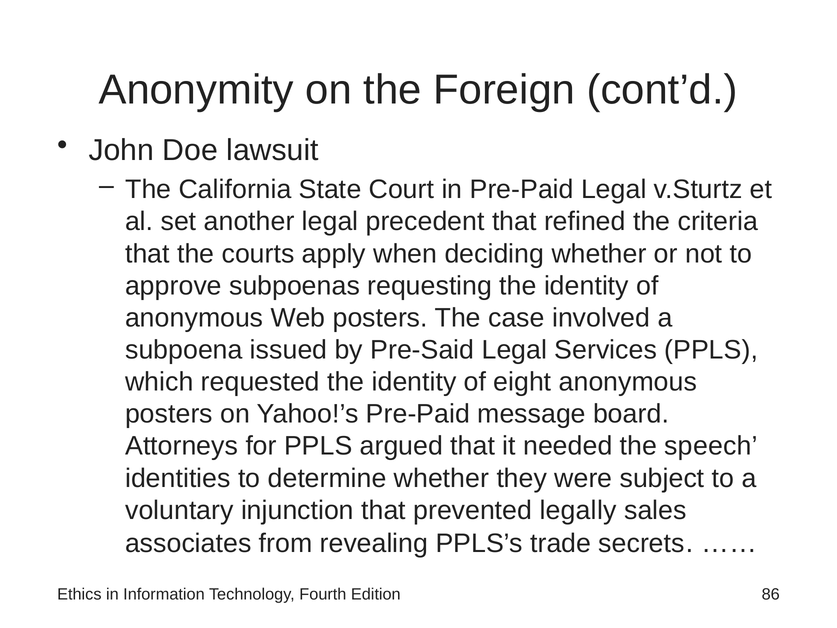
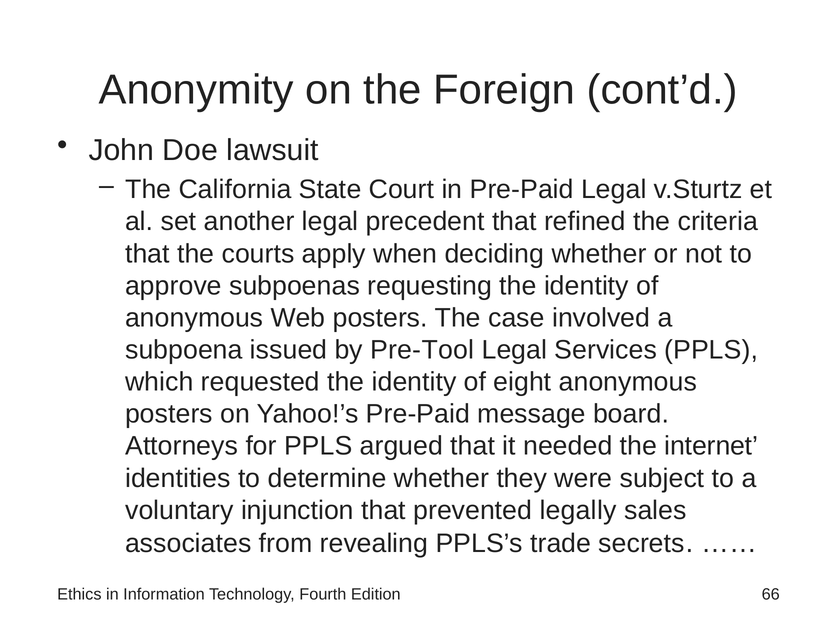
Pre-Said: Pre-Said -> Pre-Tool
speech: speech -> internet
86: 86 -> 66
